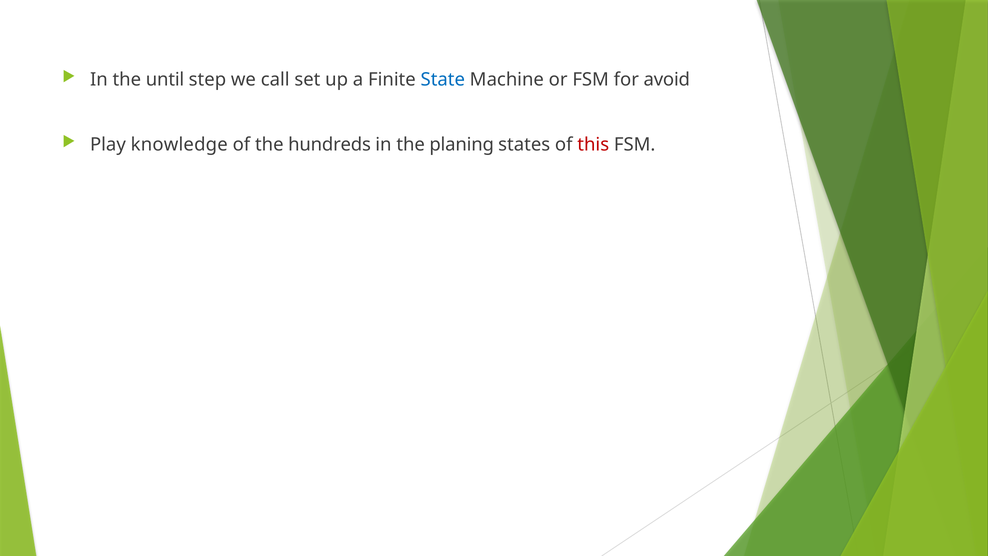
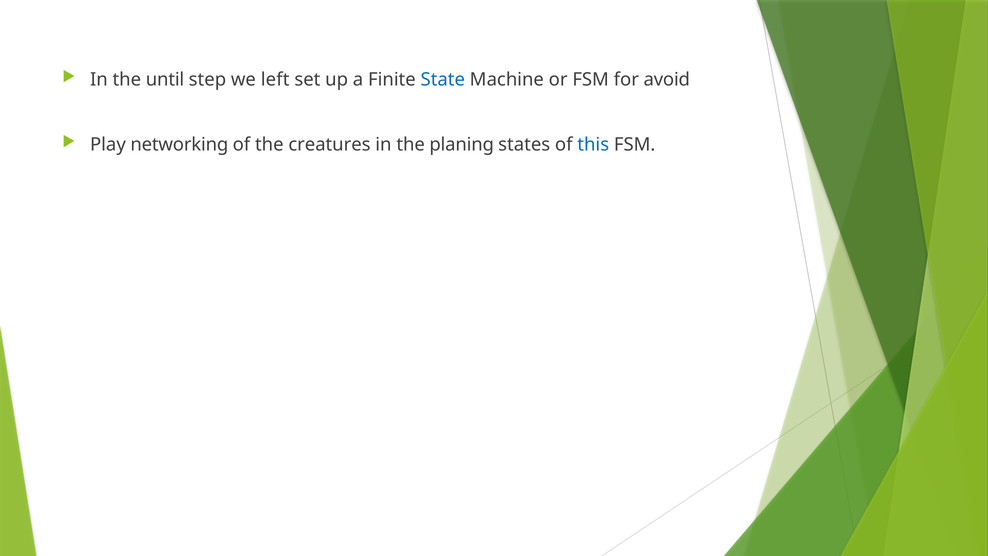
call: call -> left
knowledge: knowledge -> networking
hundreds: hundreds -> creatures
this colour: red -> blue
